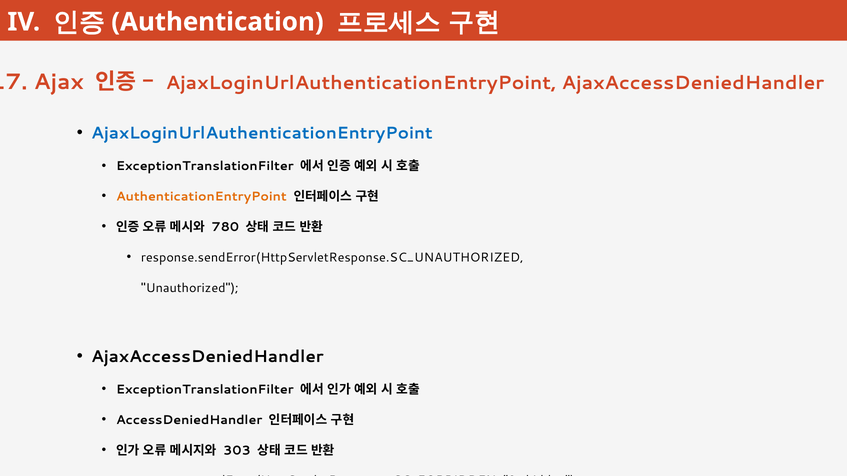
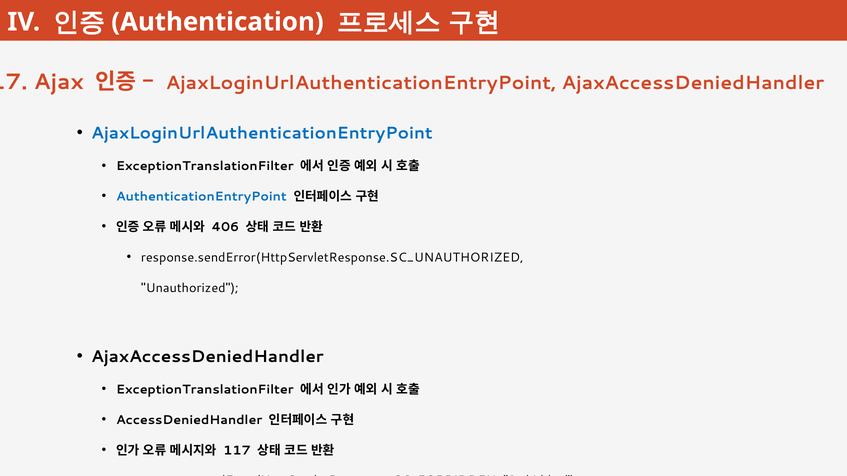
AuthenticationEntryPoint colour: orange -> blue
780: 780 -> 406
303: 303 -> 117
